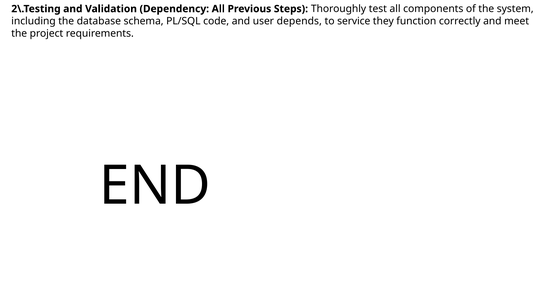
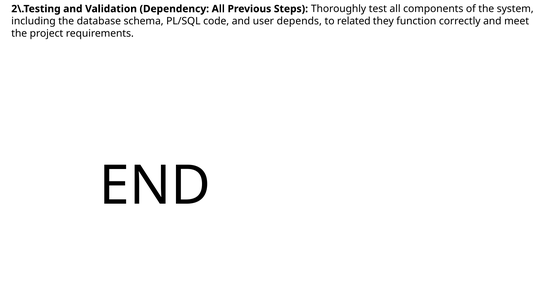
service: service -> related
